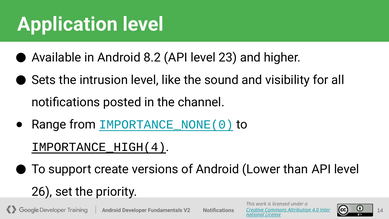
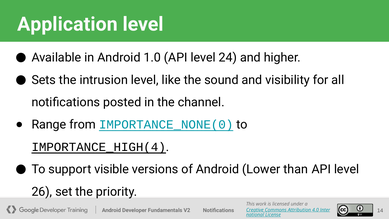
8.2: 8.2 -> 1.0
23: 23 -> 24
create: create -> visible
